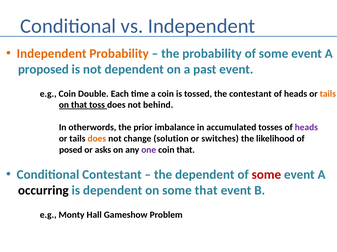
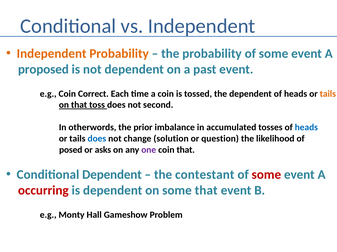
Double: Double -> Correct
the contestant: contestant -> dependent
behind: behind -> second
heads at (306, 128) colour: purple -> blue
does at (97, 139) colour: orange -> blue
switches: switches -> question
Conditional Contestant: Contestant -> Dependent
the dependent: dependent -> contestant
occurring colour: black -> red
